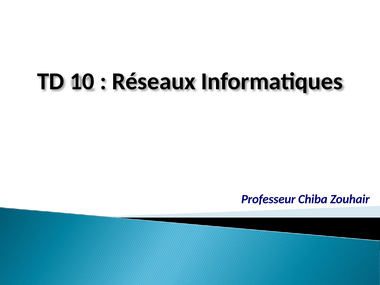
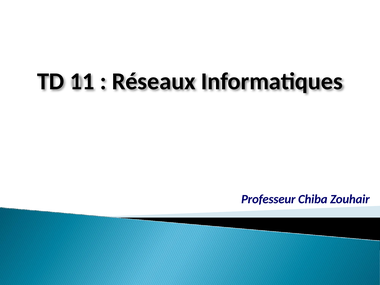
10: 10 -> 11
